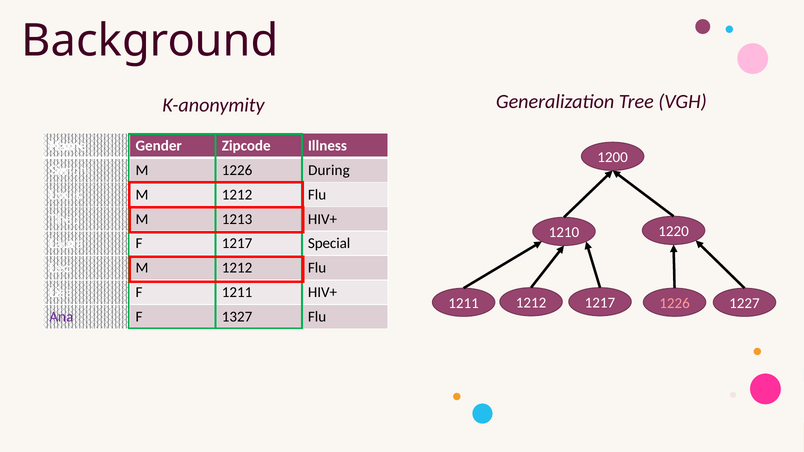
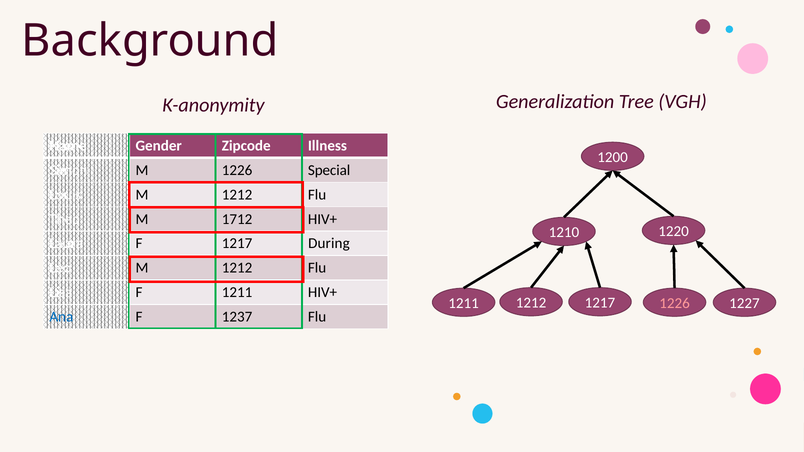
During: During -> Special
1213: 1213 -> 1712
Special: Special -> During
Ana colour: purple -> blue
1327: 1327 -> 1237
